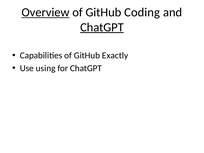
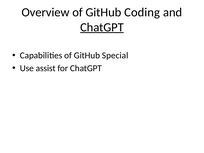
Overview underline: present -> none
Exactly: Exactly -> Special
using: using -> assist
